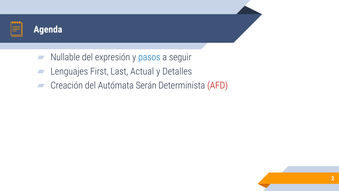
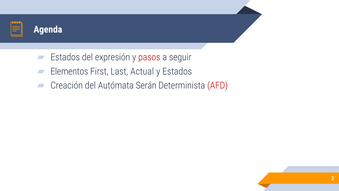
Nullable at (65, 57): Nullable -> Estados
pasos colour: blue -> red
Lenguajes: Lenguajes -> Elementos
y Detalles: Detalles -> Estados
